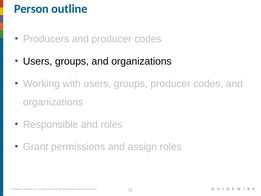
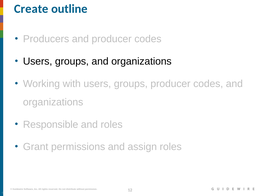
Person: Person -> Create
